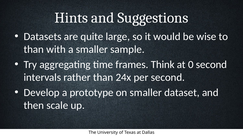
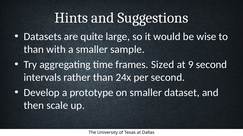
Think: Think -> Sized
0: 0 -> 9
